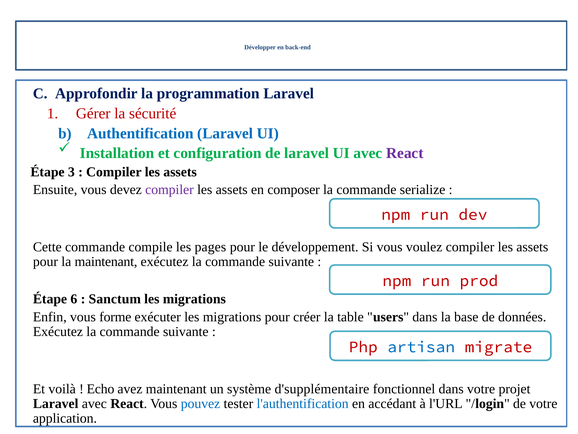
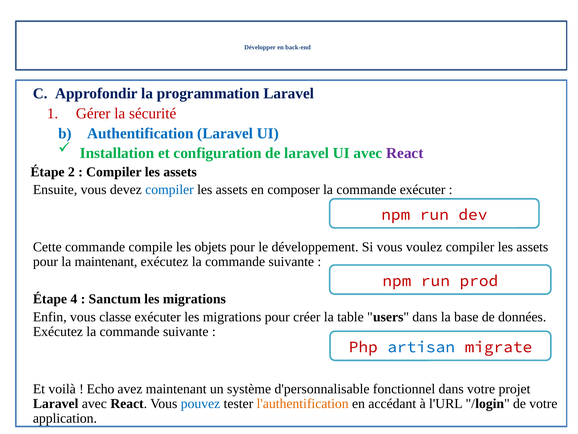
3: 3 -> 2
compiler at (169, 190) colour: purple -> blue
commande serialize: serialize -> exécuter
pages: pages -> objets
6: 6 -> 4
forme: forme -> classe
d'supplémentaire: d'supplémentaire -> d'personnalisable
l'authentification colour: blue -> orange
